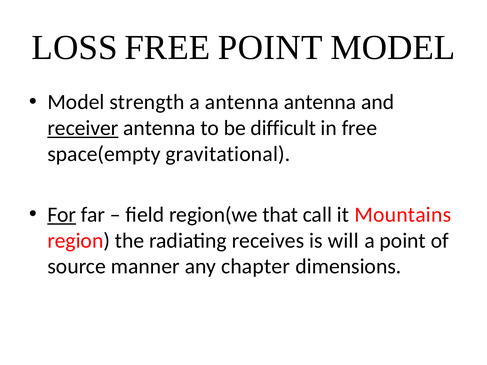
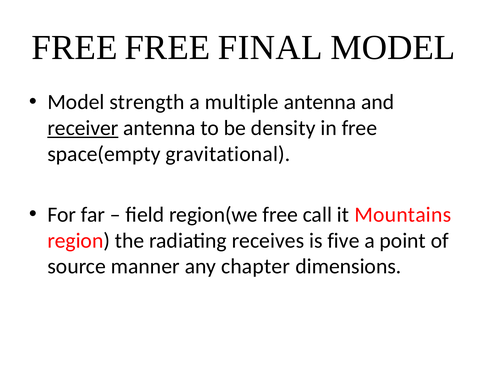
LOSS at (75, 48): LOSS -> FREE
FREE POINT: POINT -> FINAL
a antenna: antenna -> multiple
difficult: difficult -> density
For underline: present -> none
region(we that: that -> free
will: will -> five
